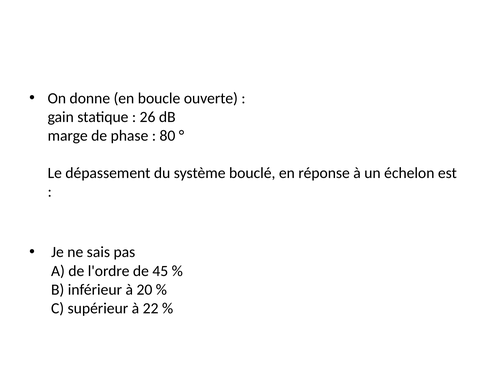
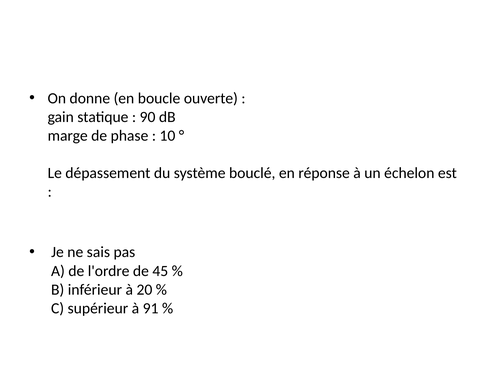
26: 26 -> 90
80: 80 -> 10
22: 22 -> 91
